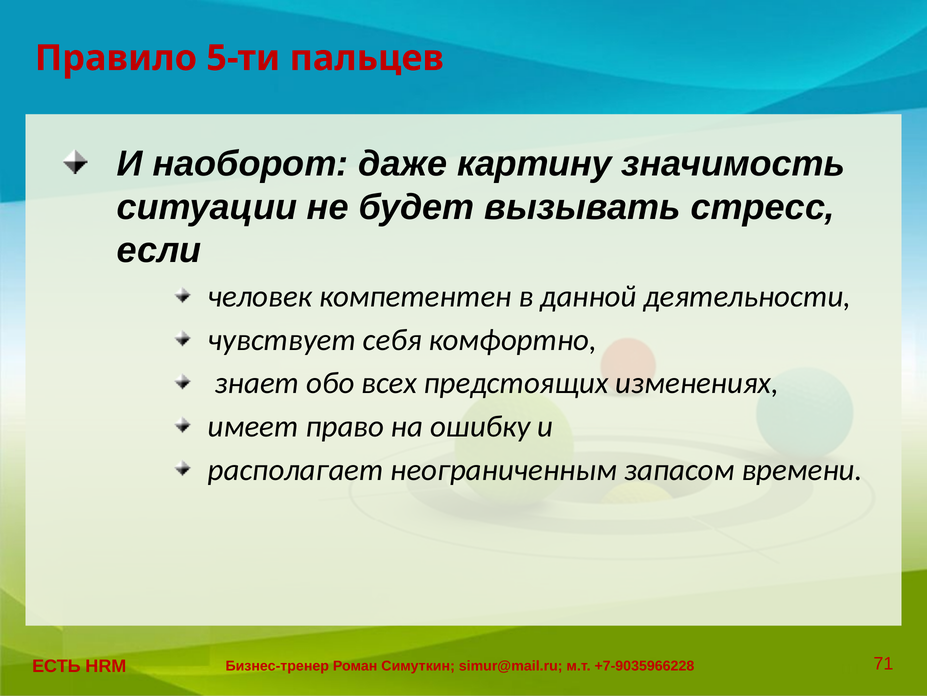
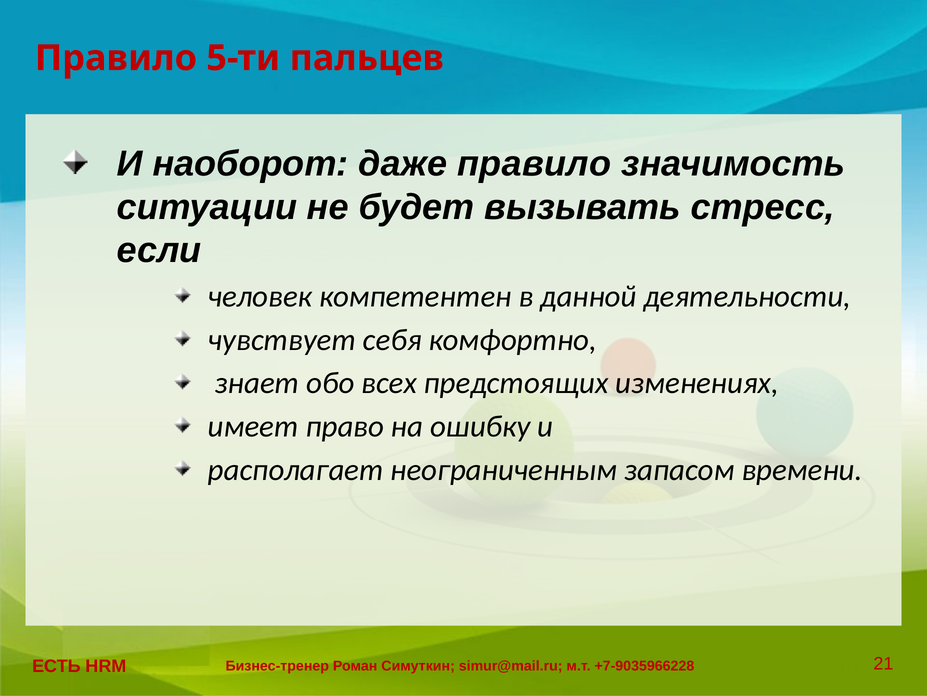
даже картину: картину -> правило
71: 71 -> 21
